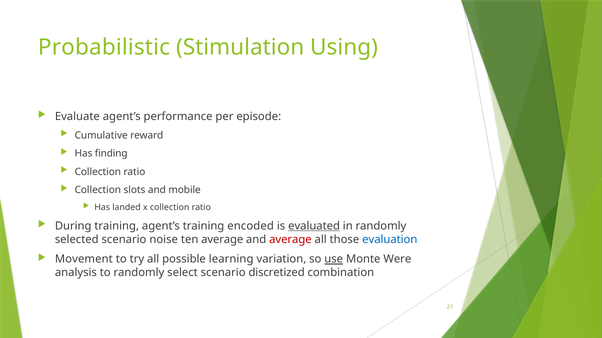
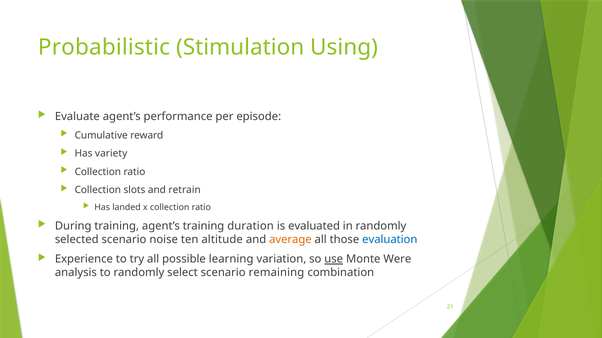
finding: finding -> variety
mobile: mobile -> retrain
encoded: encoded -> duration
evaluated underline: present -> none
ten average: average -> altitude
average at (290, 240) colour: red -> orange
Movement: Movement -> Experience
discretized: discretized -> remaining
